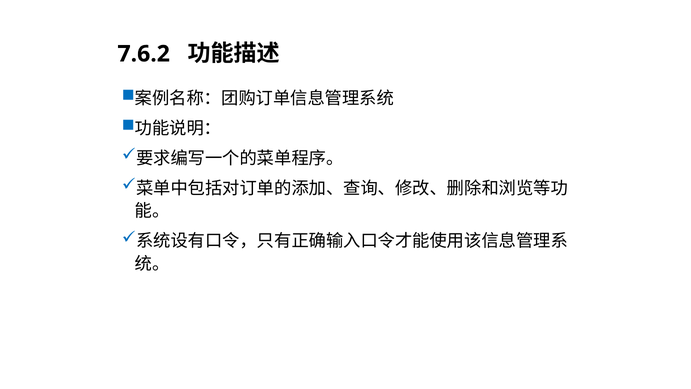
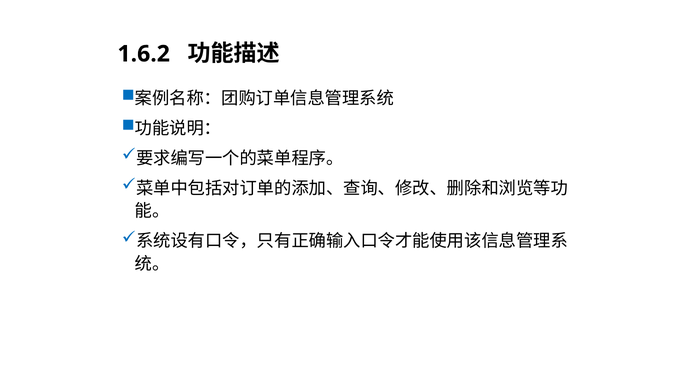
7.6.2: 7.6.2 -> 1.6.2
